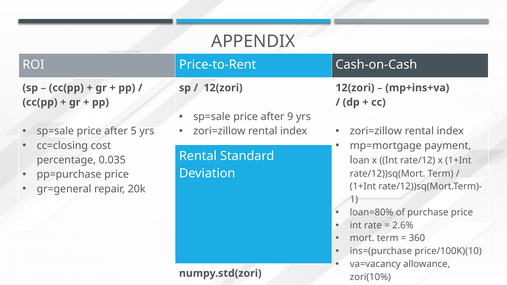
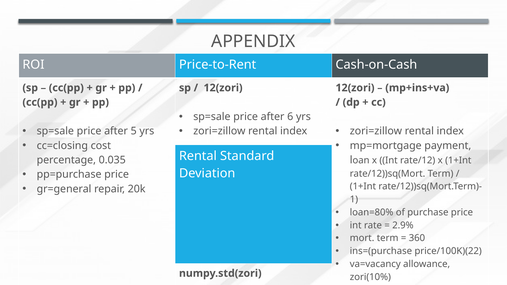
9: 9 -> 6
2.6%: 2.6% -> 2.9%
price/100K)(10: price/100K)(10 -> price/100K)(22
